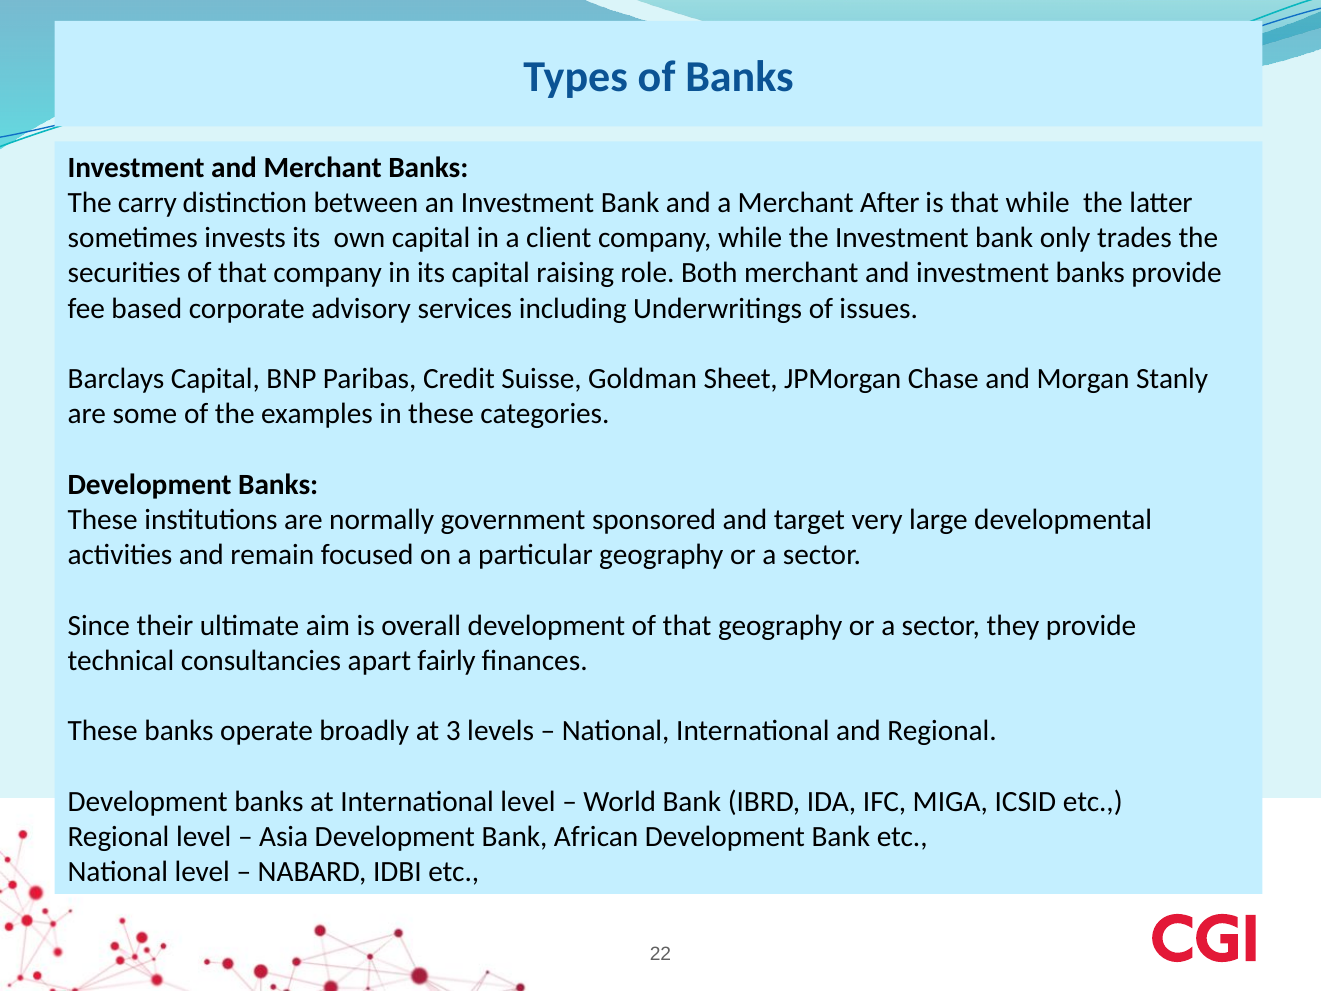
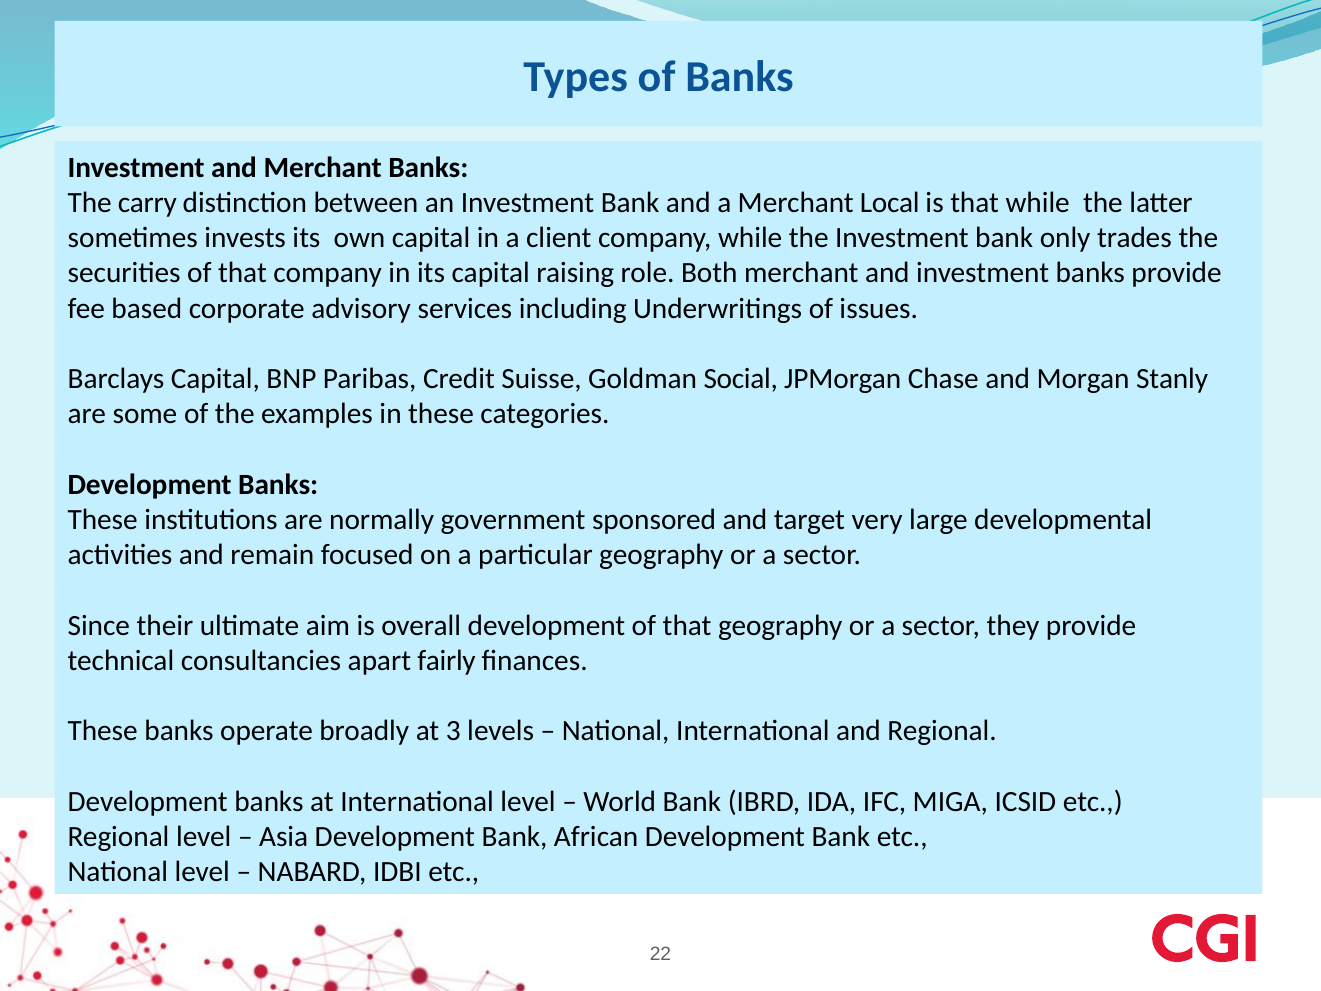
After: After -> Local
Sheet: Sheet -> Social
